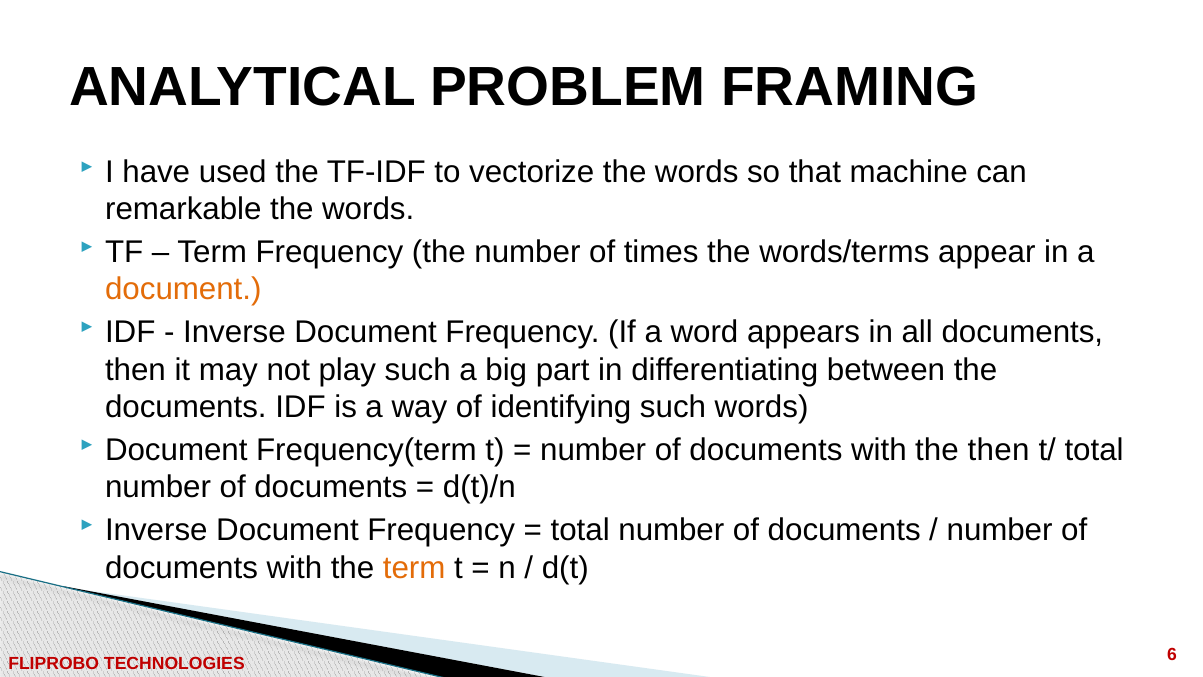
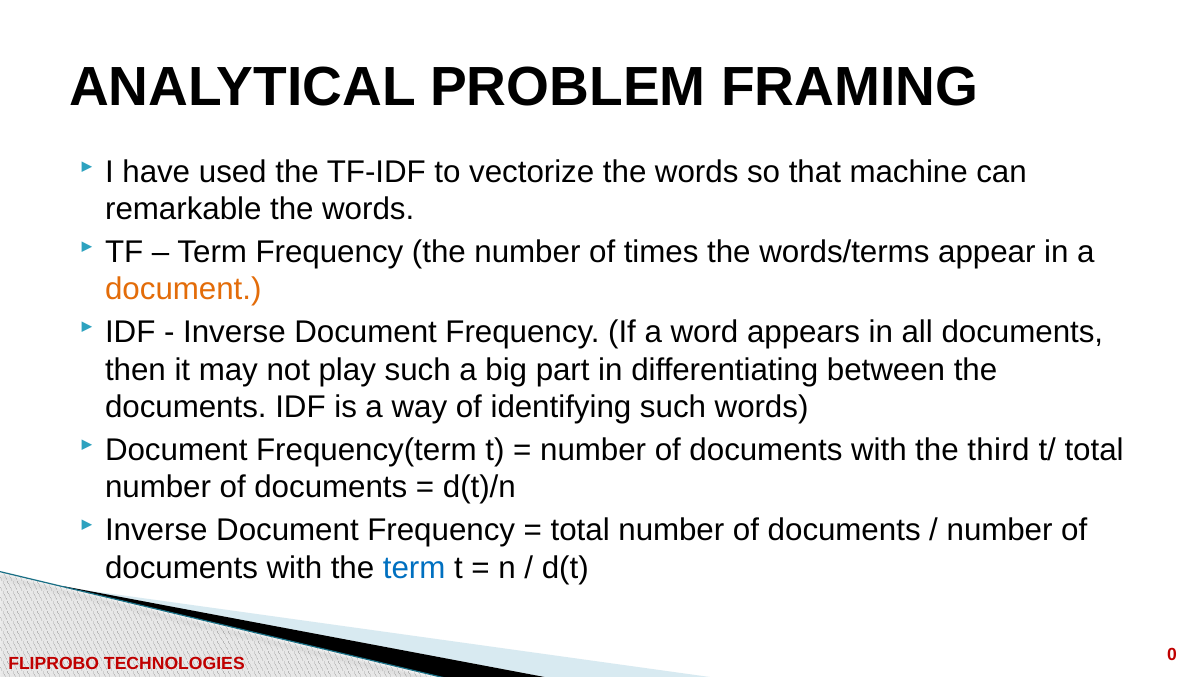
the then: then -> third
term at (414, 567) colour: orange -> blue
6: 6 -> 0
